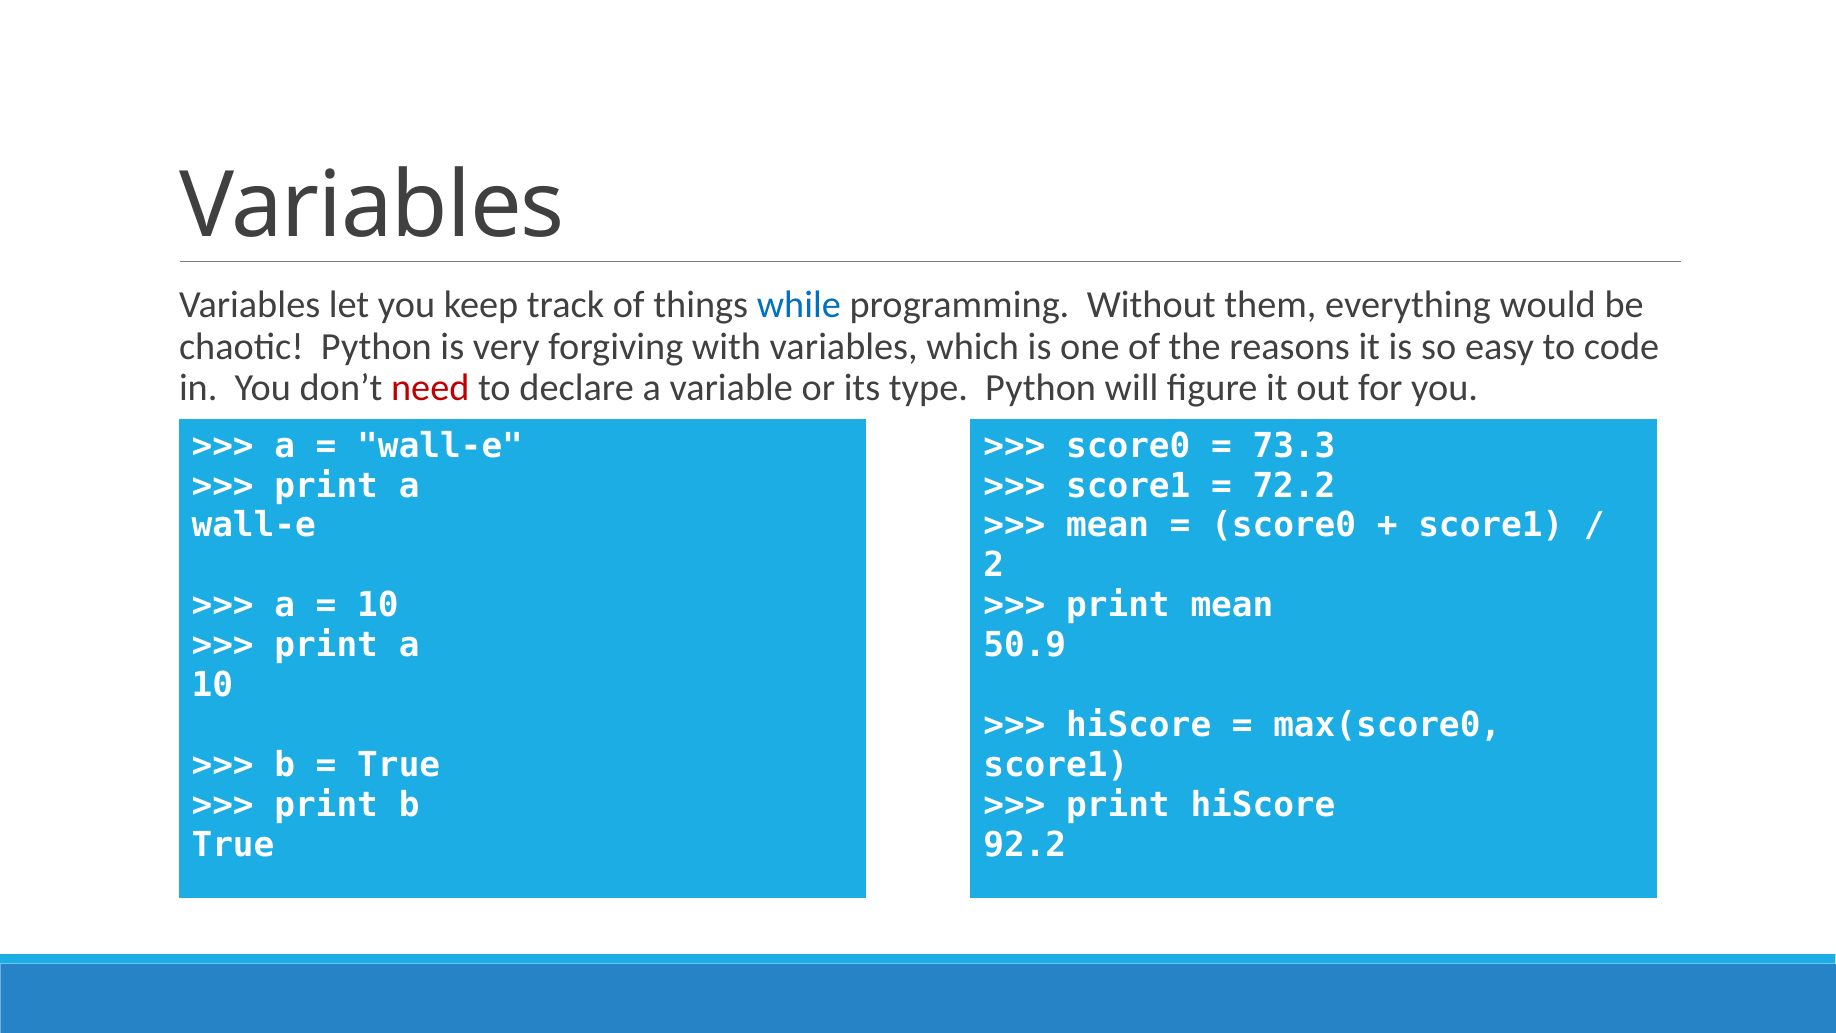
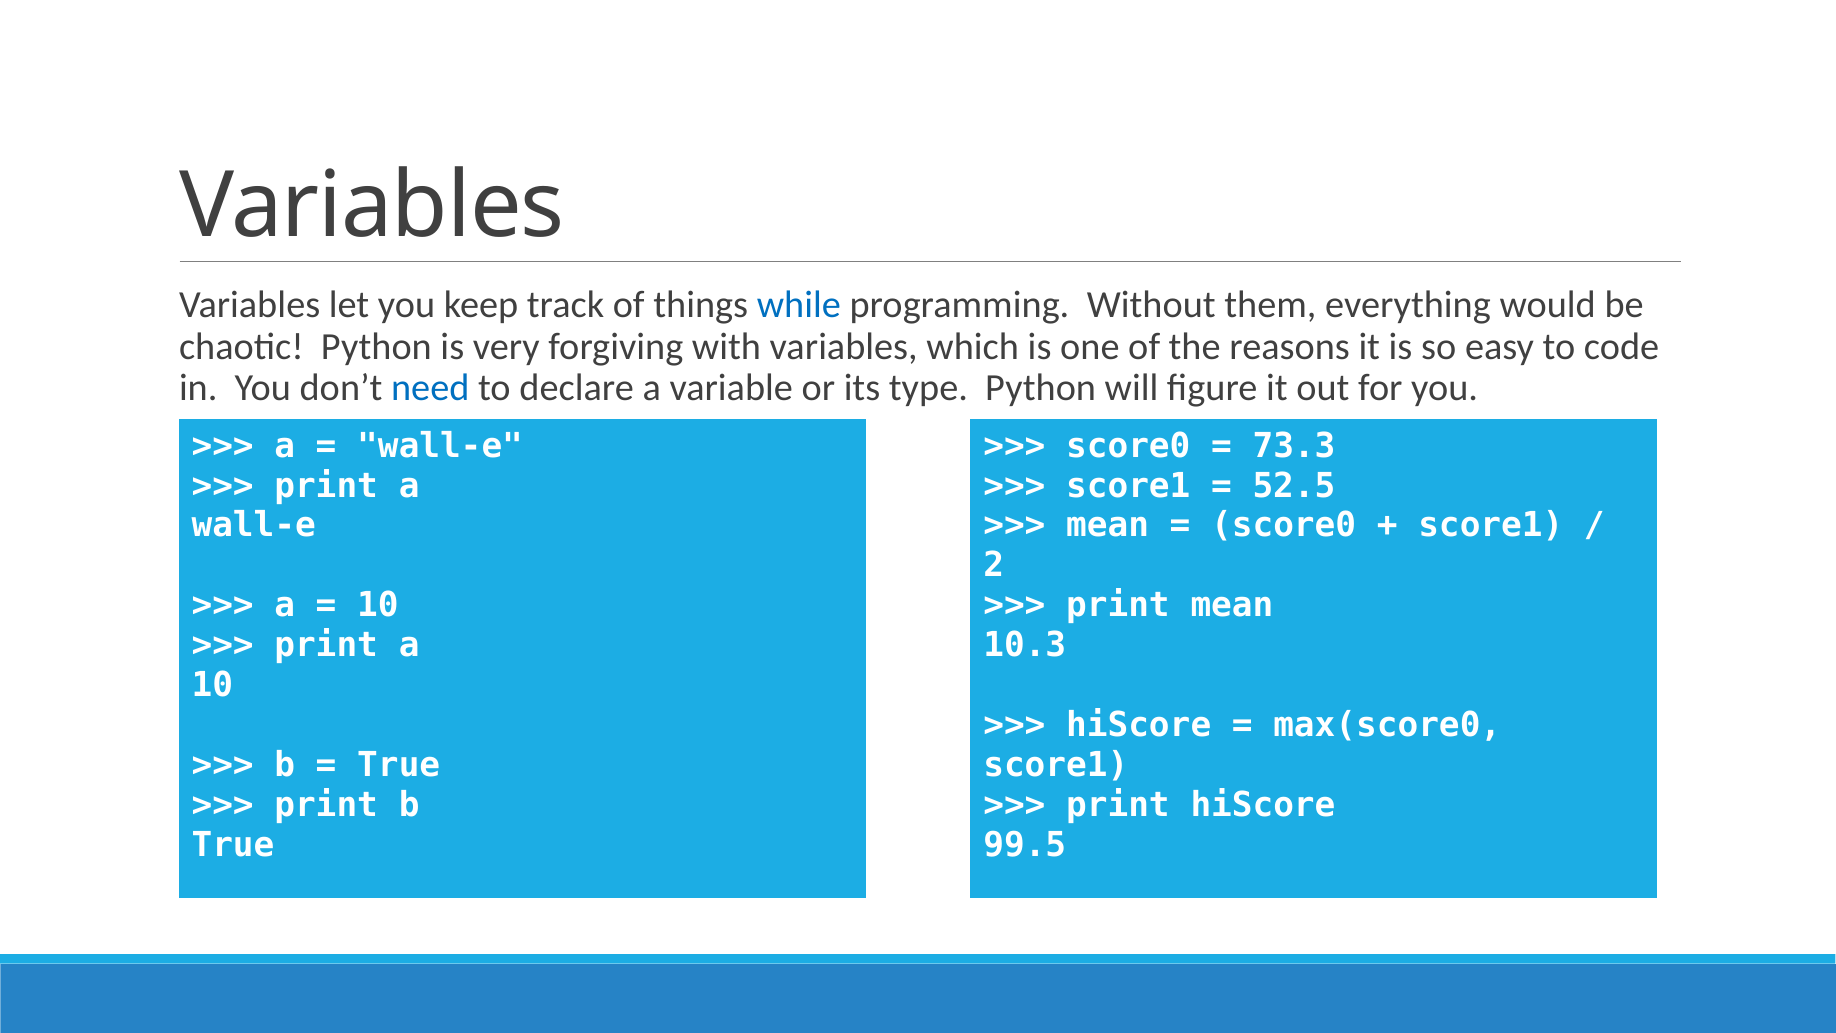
need colour: red -> blue
72.2: 72.2 -> 52.5
50.9: 50.9 -> 10.3
92.2: 92.2 -> 99.5
